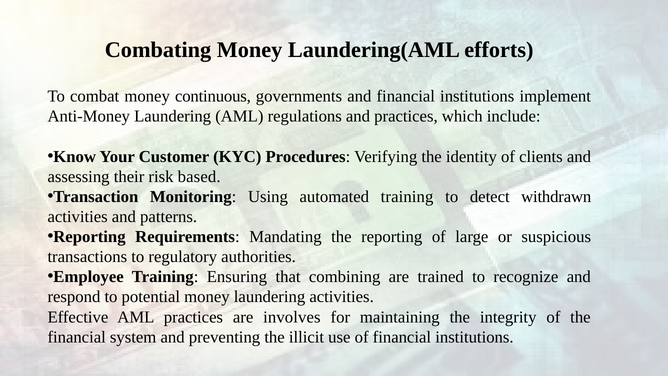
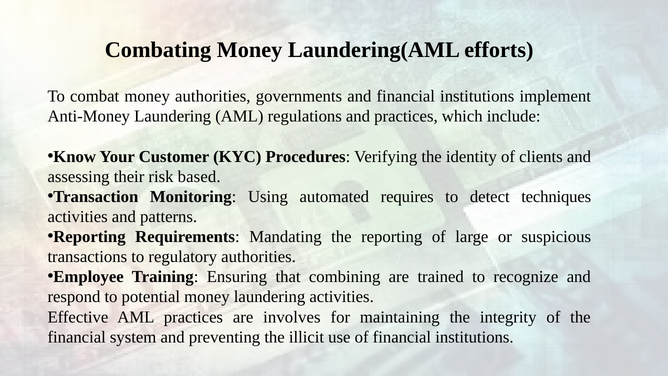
money continuous: continuous -> authorities
automated training: training -> requires
withdrawn: withdrawn -> techniques
